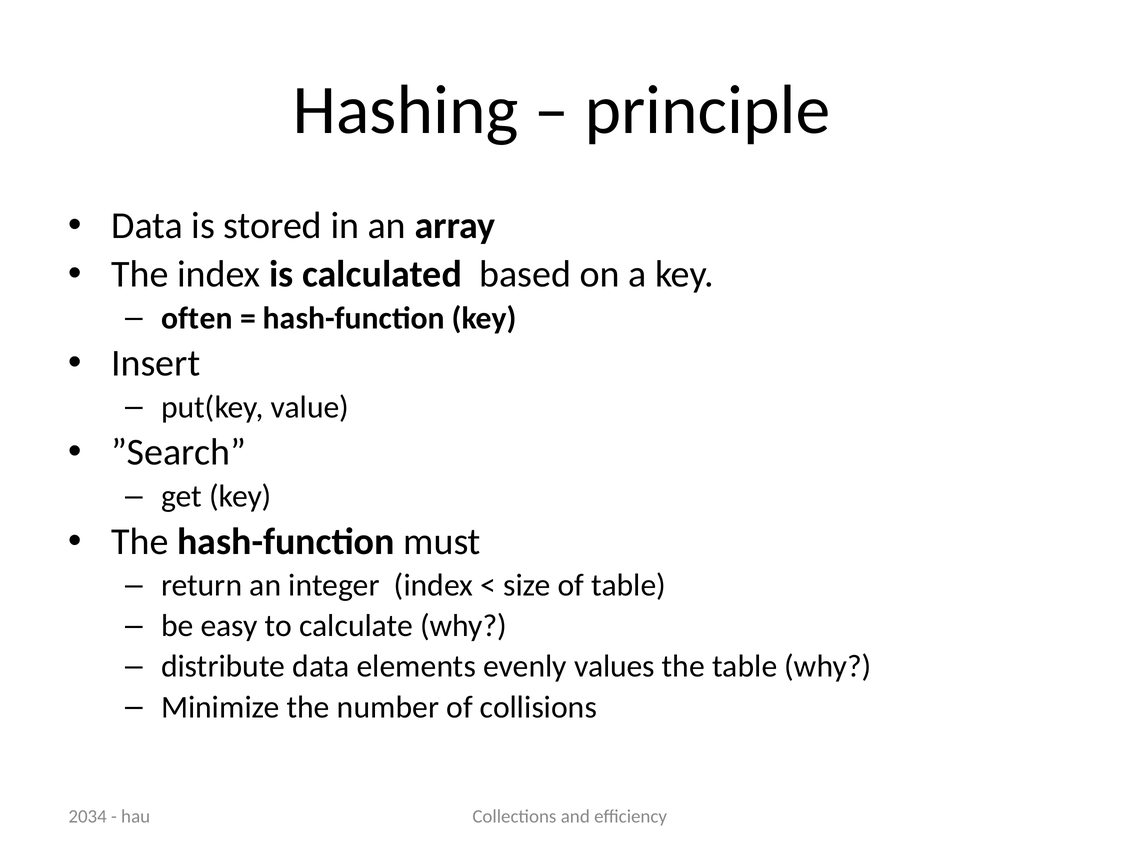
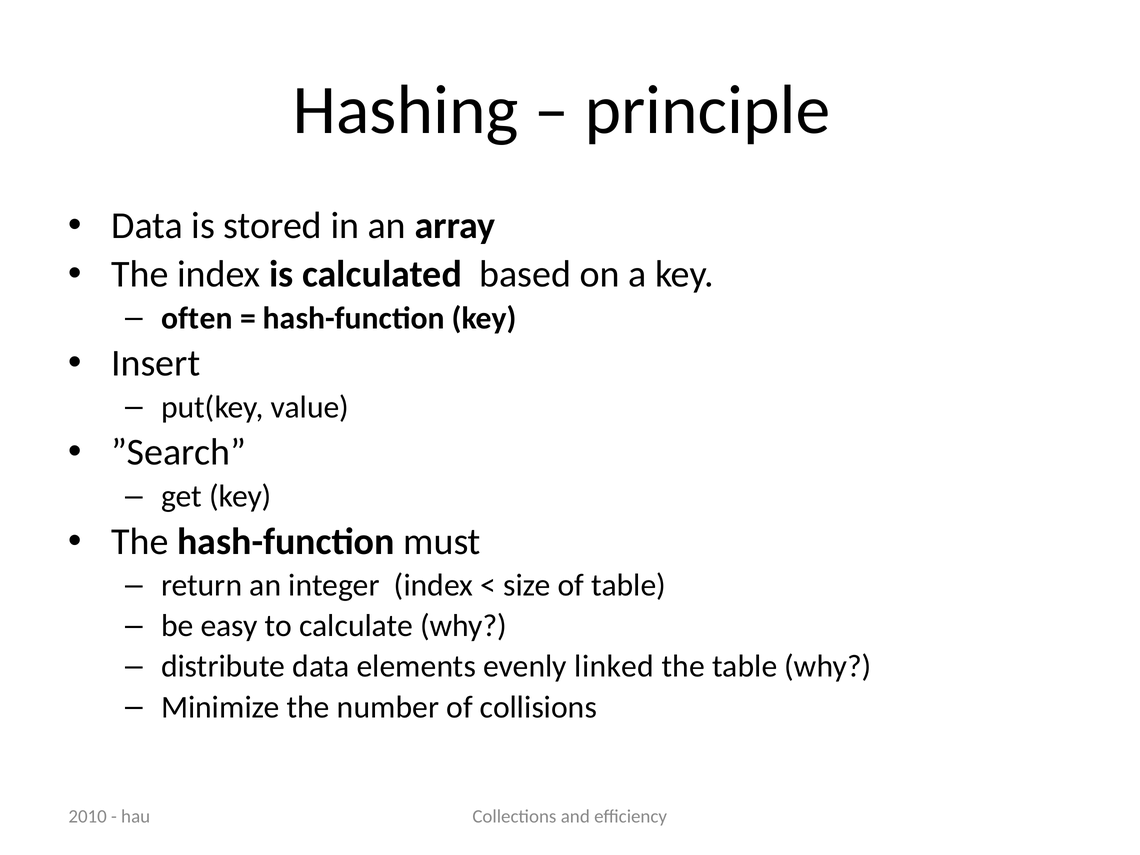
values: values -> linked
2034: 2034 -> 2010
